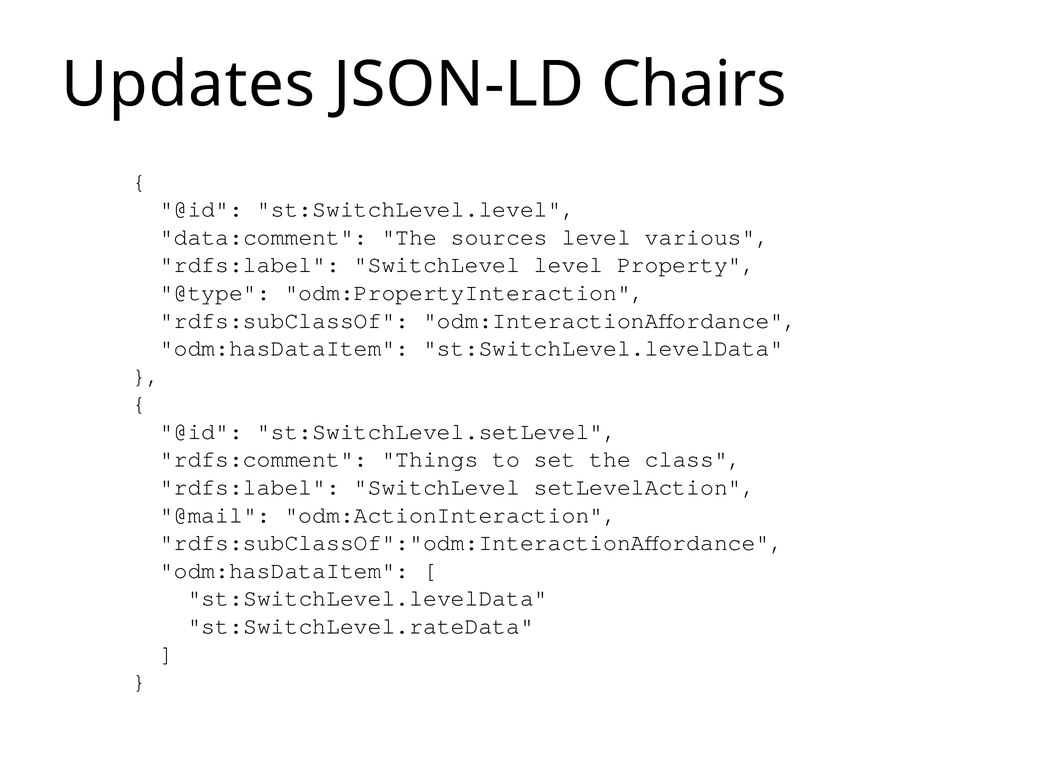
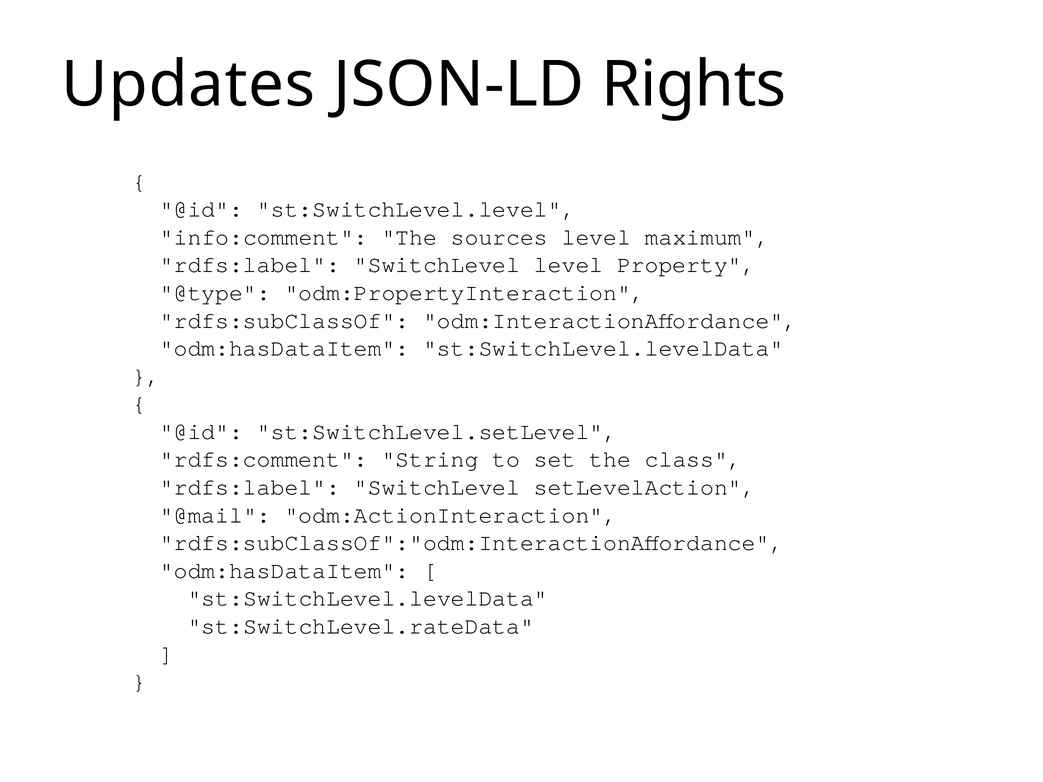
Chairs: Chairs -> Rights
data:comment: data:comment -> info:comment
various: various -> maximum
Things: Things -> String
